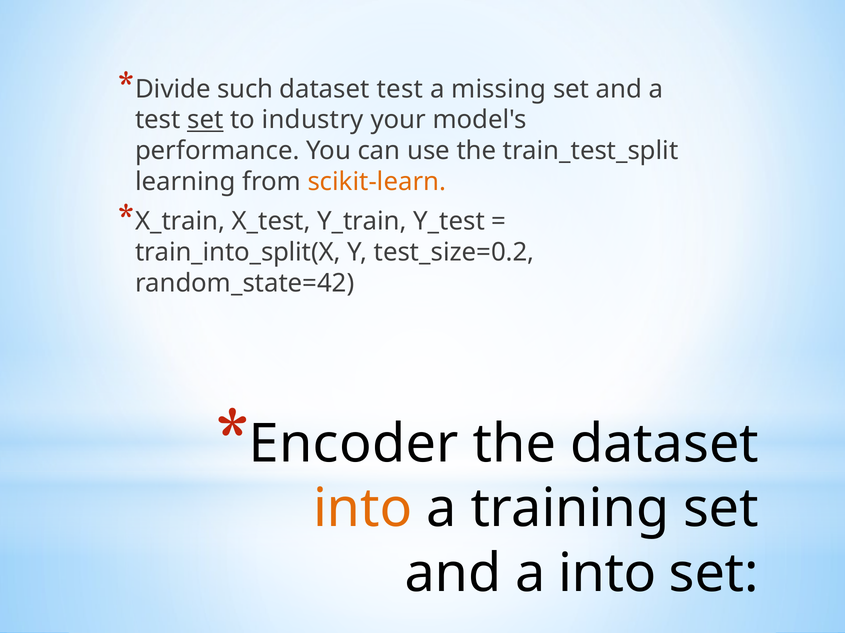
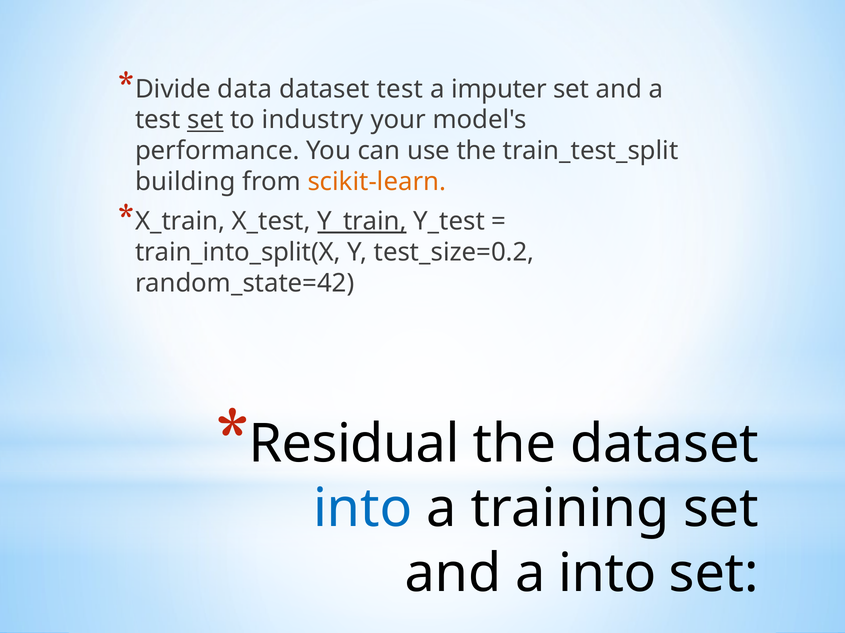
such: such -> data
missing: missing -> imputer
learning: learning -> building
Y_train underline: none -> present
Encoder: Encoder -> Residual
into at (363, 509) colour: orange -> blue
